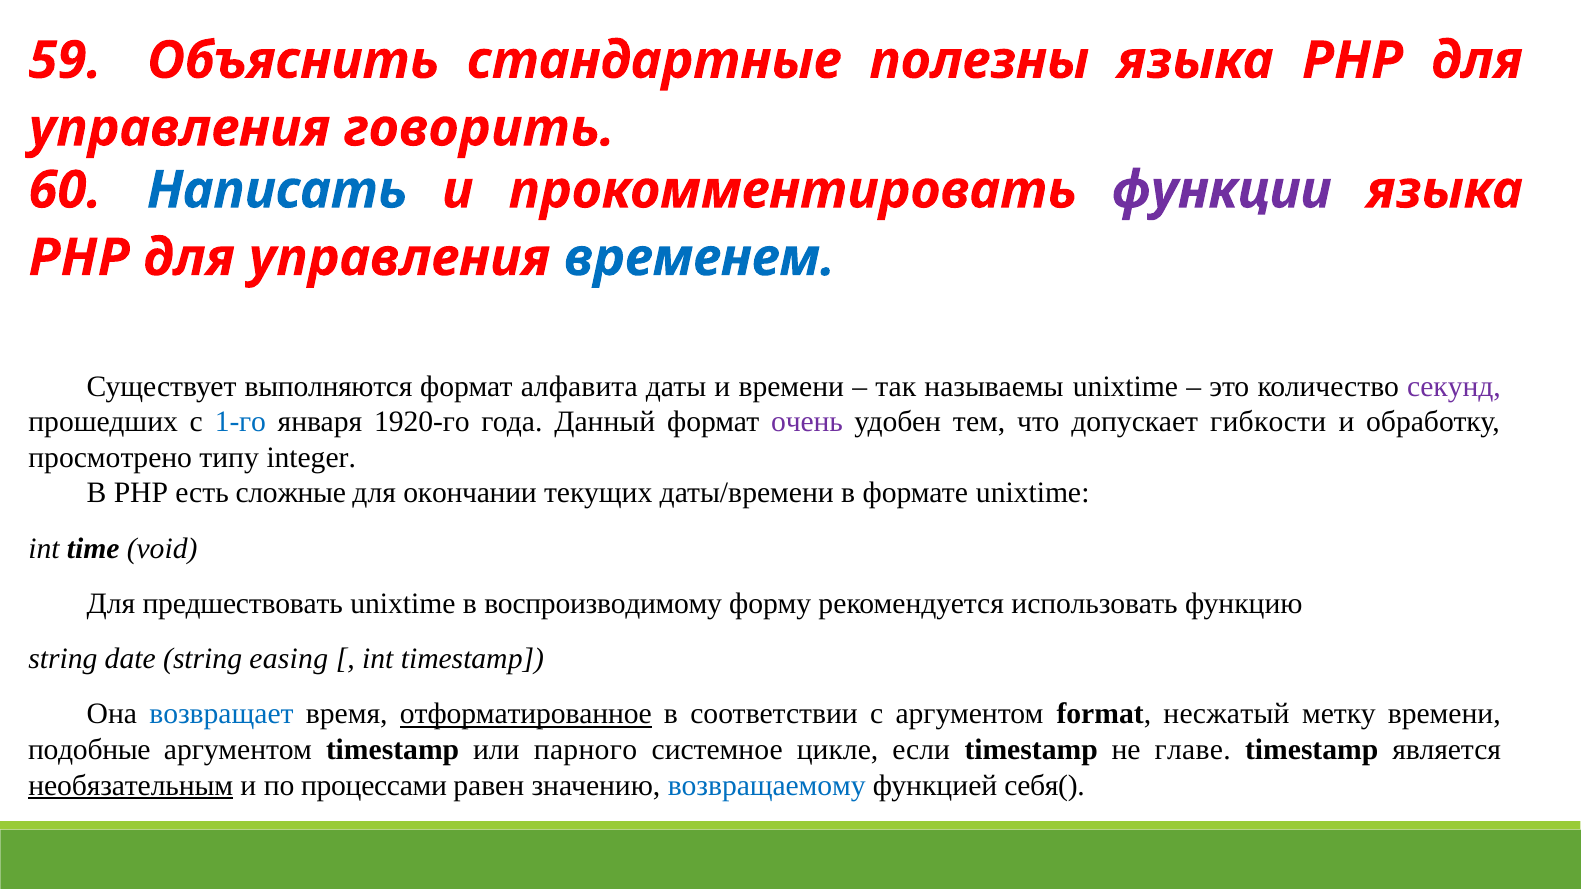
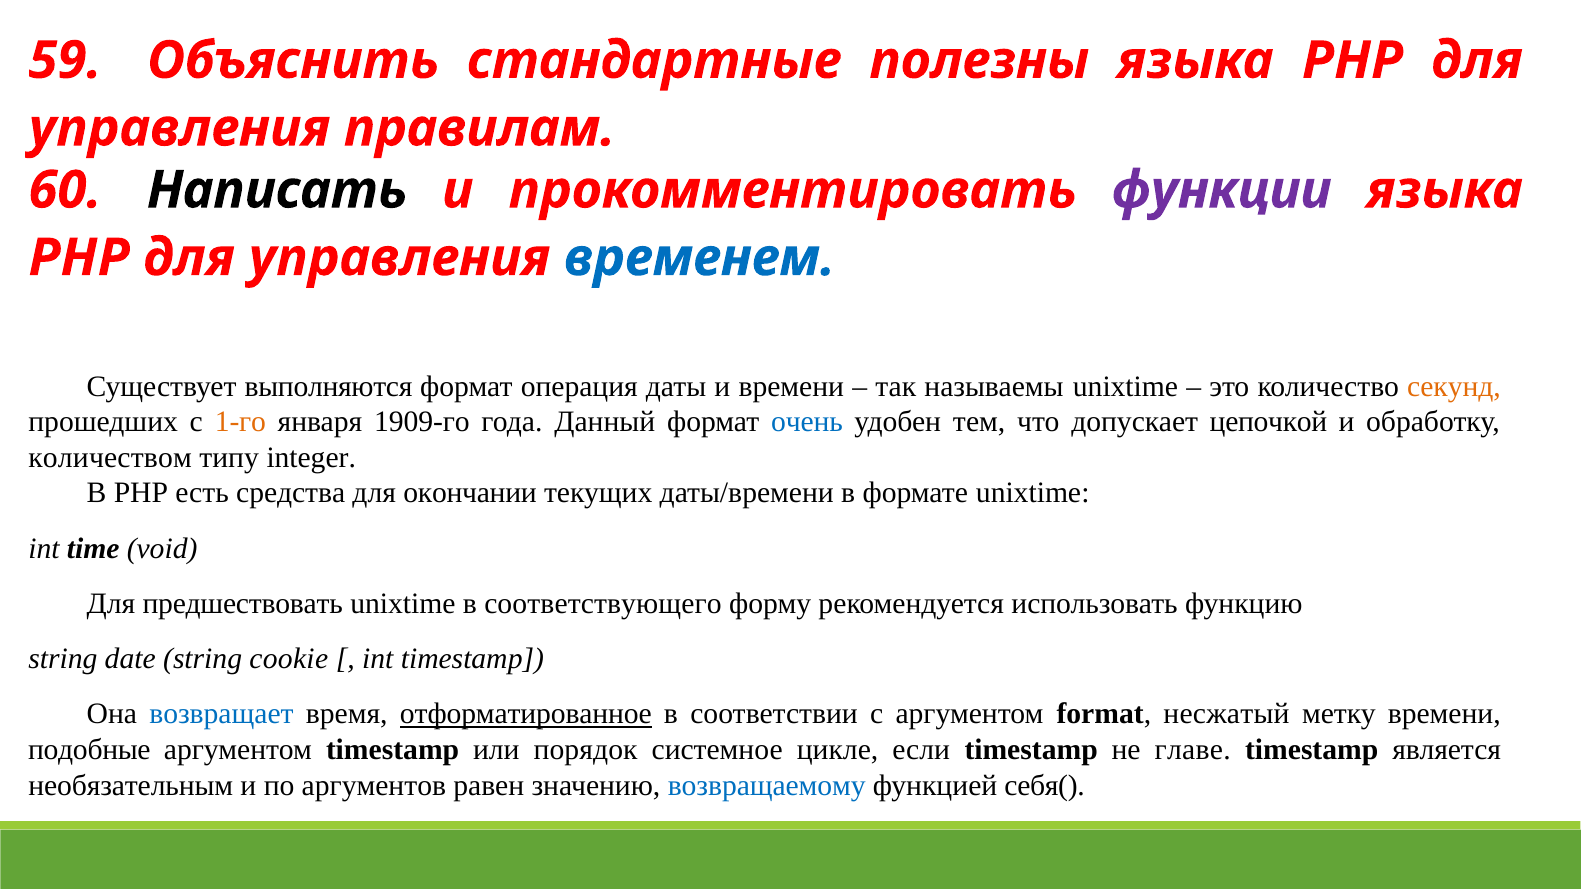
говорить: говорить -> правилам
Написать colour: blue -> black
алфавита: алфавита -> операция
секунд colour: purple -> orange
1-го colour: blue -> orange
1920-го: 1920-го -> 1909-го
очень colour: purple -> blue
гибкости: гибкости -> цепочкой
просмотрено: просмотрено -> количеством
сложные: сложные -> средства
воспроизводимому: воспроизводимому -> соответствующего
easing: easing -> cookie
парного: парного -> порядок
необязательным underline: present -> none
процессами: процессами -> аргументов
